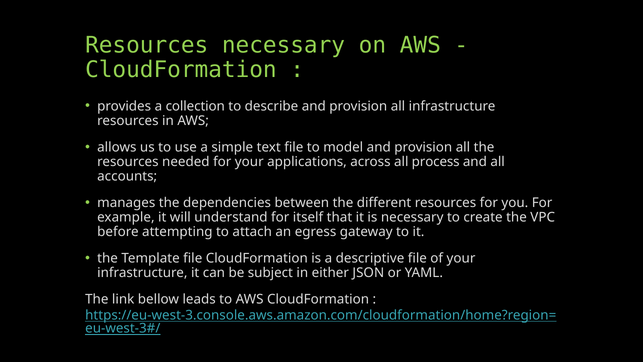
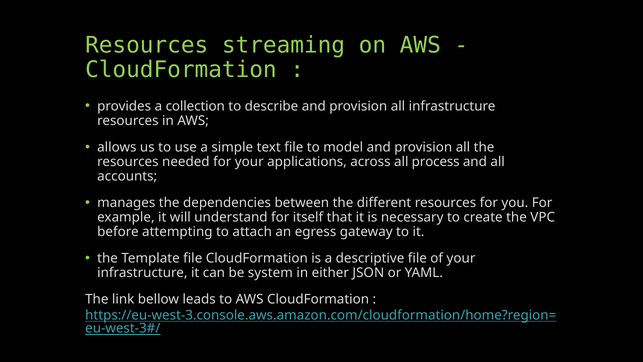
Resources necessary: necessary -> streaming
subject: subject -> system
